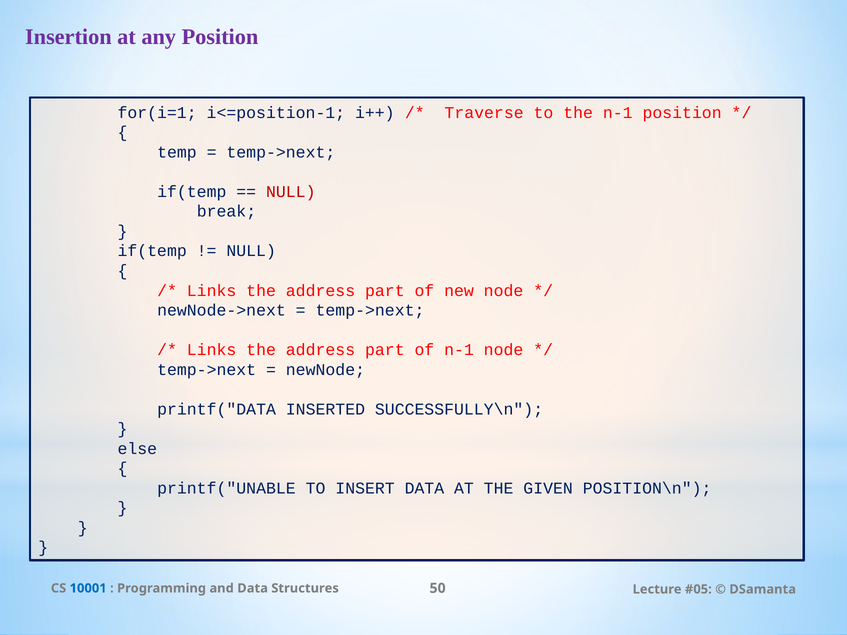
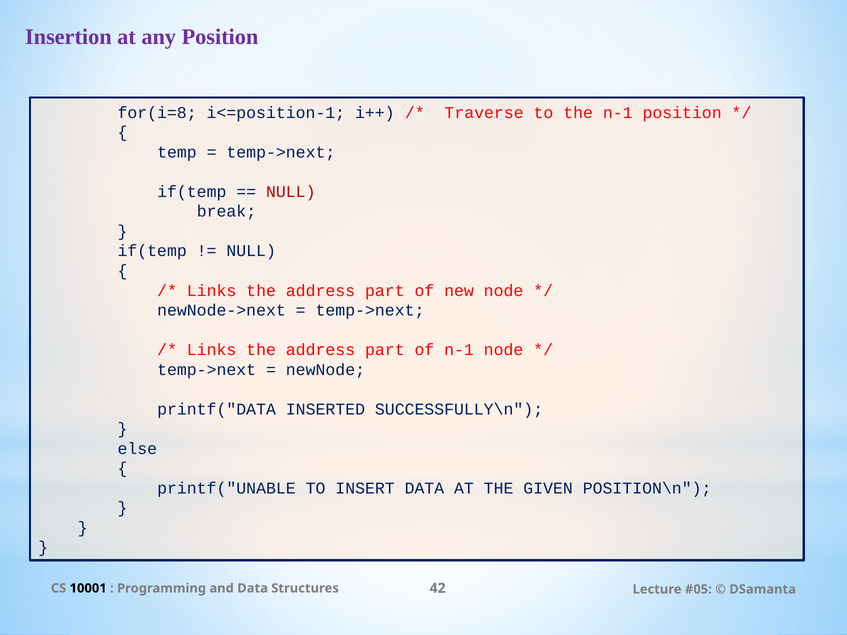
for(i=1: for(i=1 -> for(i=8
10001 colour: blue -> black
50: 50 -> 42
